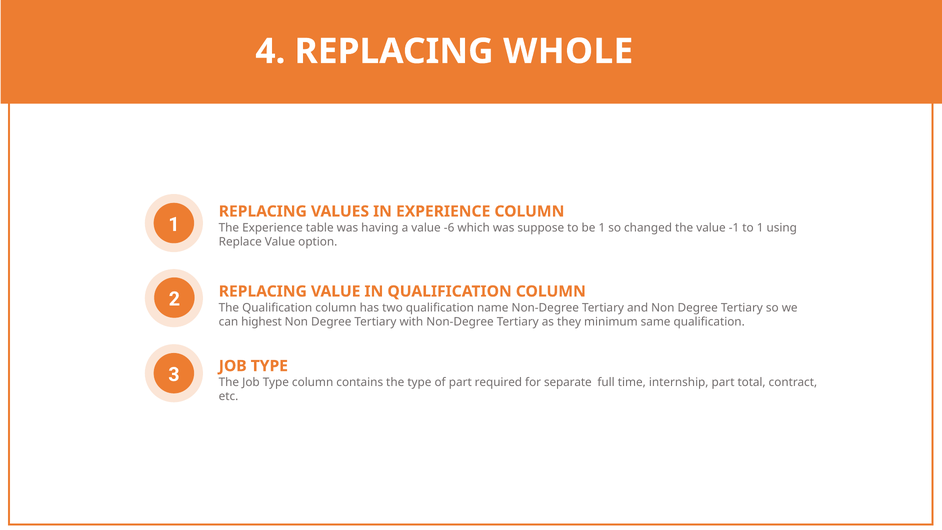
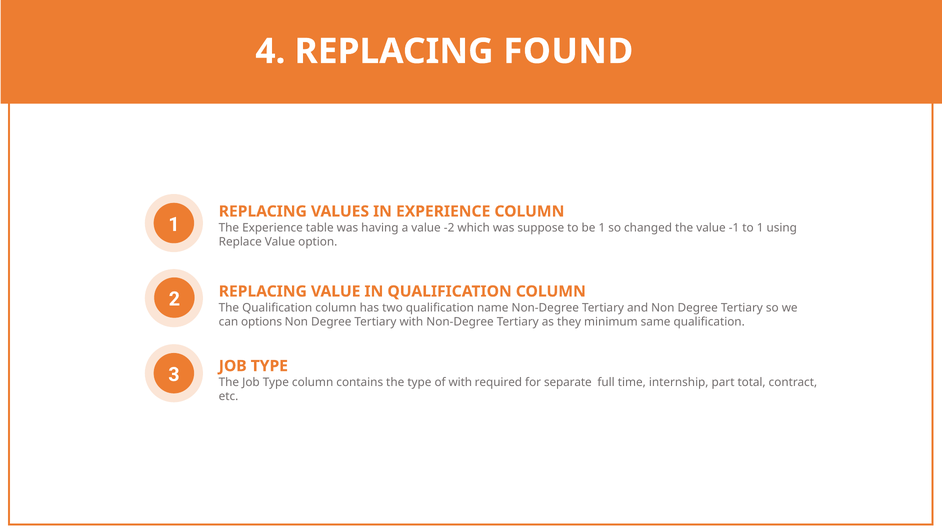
WHOLE: WHOLE -> FOUND
-6: -6 -> -2
highest: highest -> options
of part: part -> with
